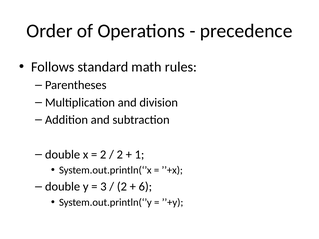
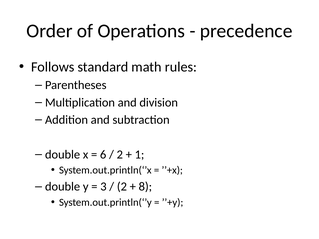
2 at (103, 155): 2 -> 6
6: 6 -> 8
